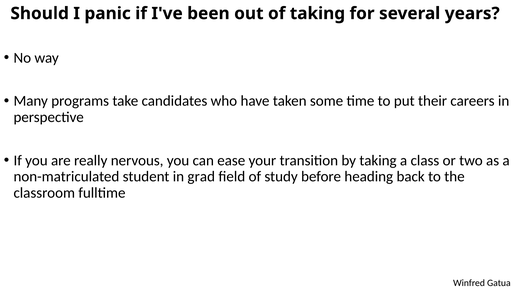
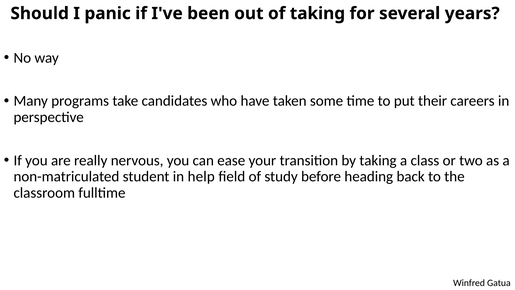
grad: grad -> help
